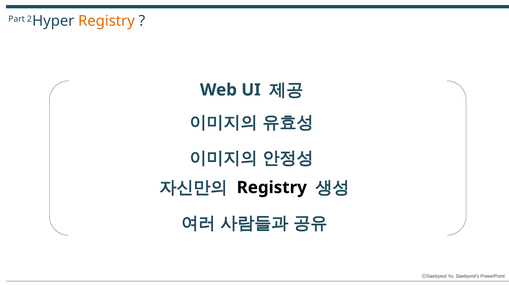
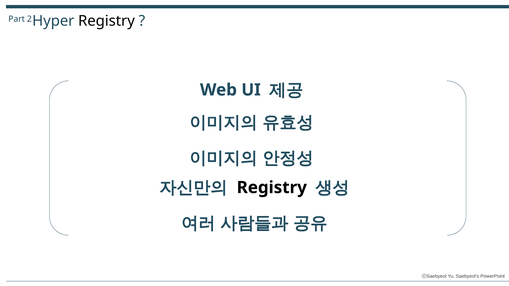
Registry at (106, 21) colour: orange -> black
